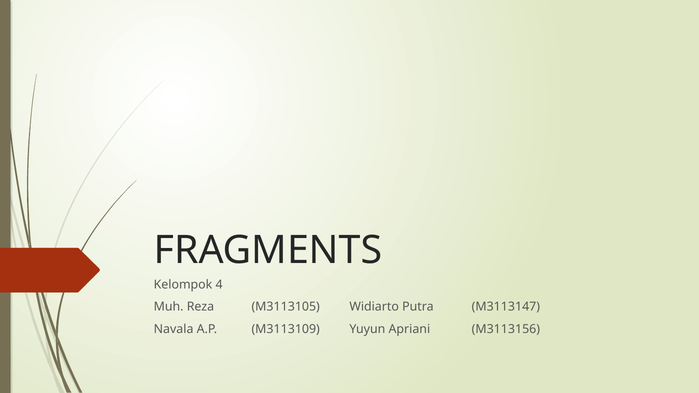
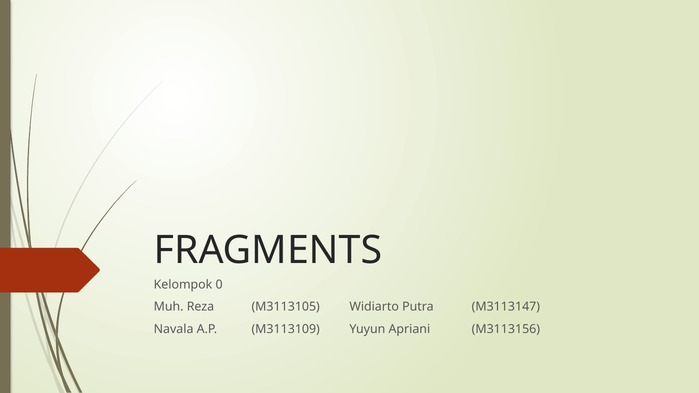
4: 4 -> 0
